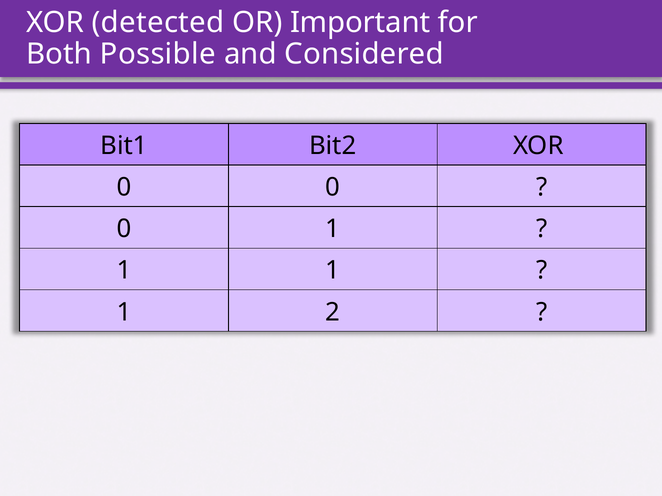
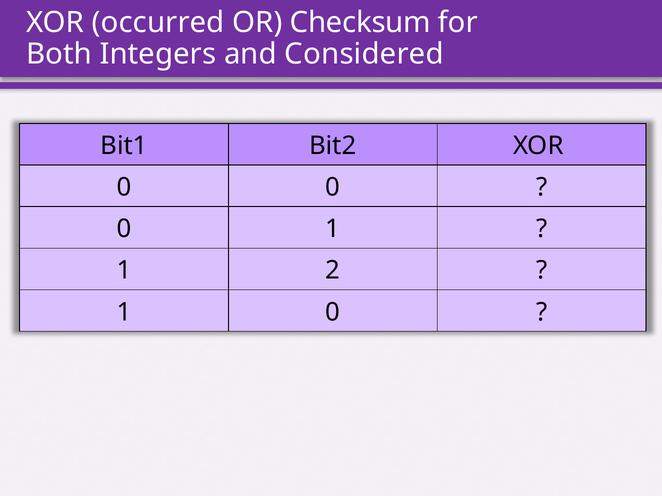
detected: detected -> occurred
Important: Important -> Checksum
Possible: Possible -> Integers
1 1: 1 -> 2
1 2: 2 -> 0
